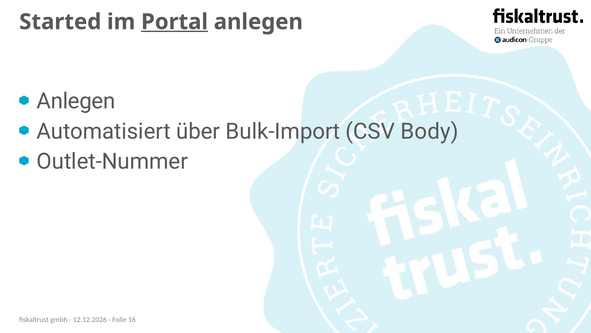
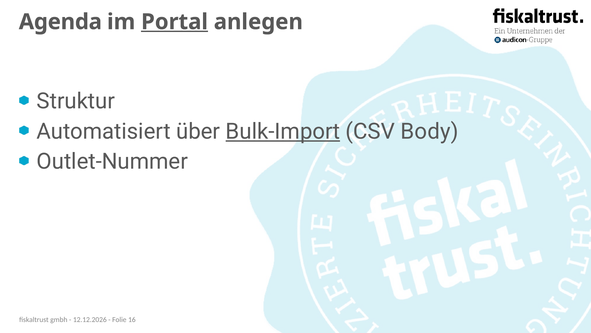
Started: Started -> Agenda
Anlegen at (76, 101): Anlegen -> Struktur
Bulk-Import underline: none -> present
